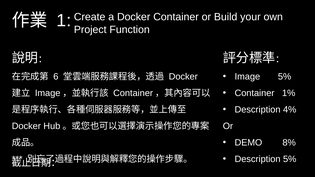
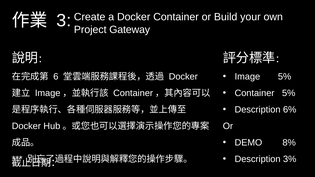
1: 1 -> 3
Function: Function -> Gateway
Container 1%: 1% -> 5%
4%: 4% -> 6%
Description 5%: 5% -> 3%
